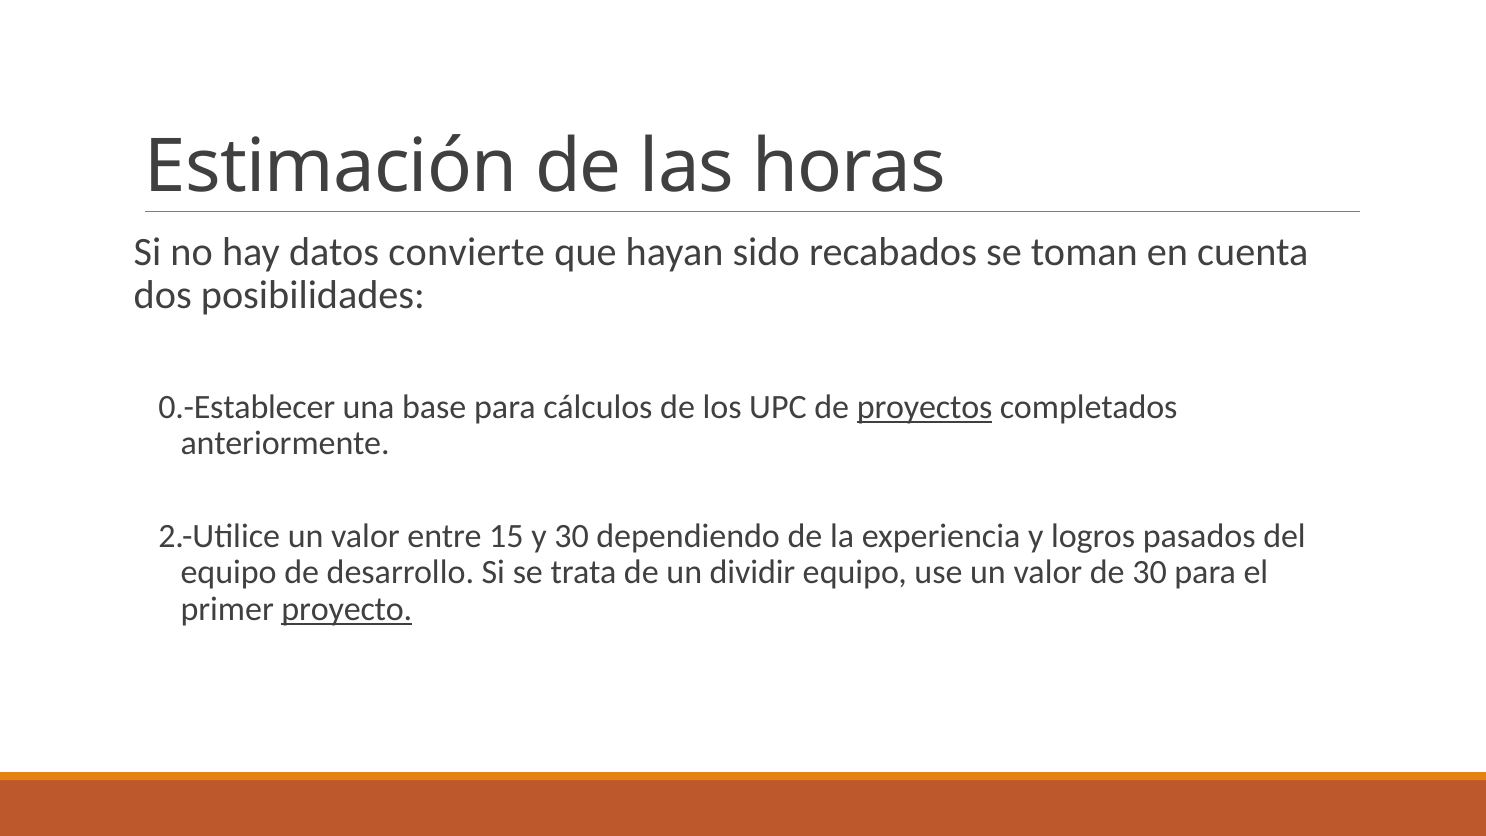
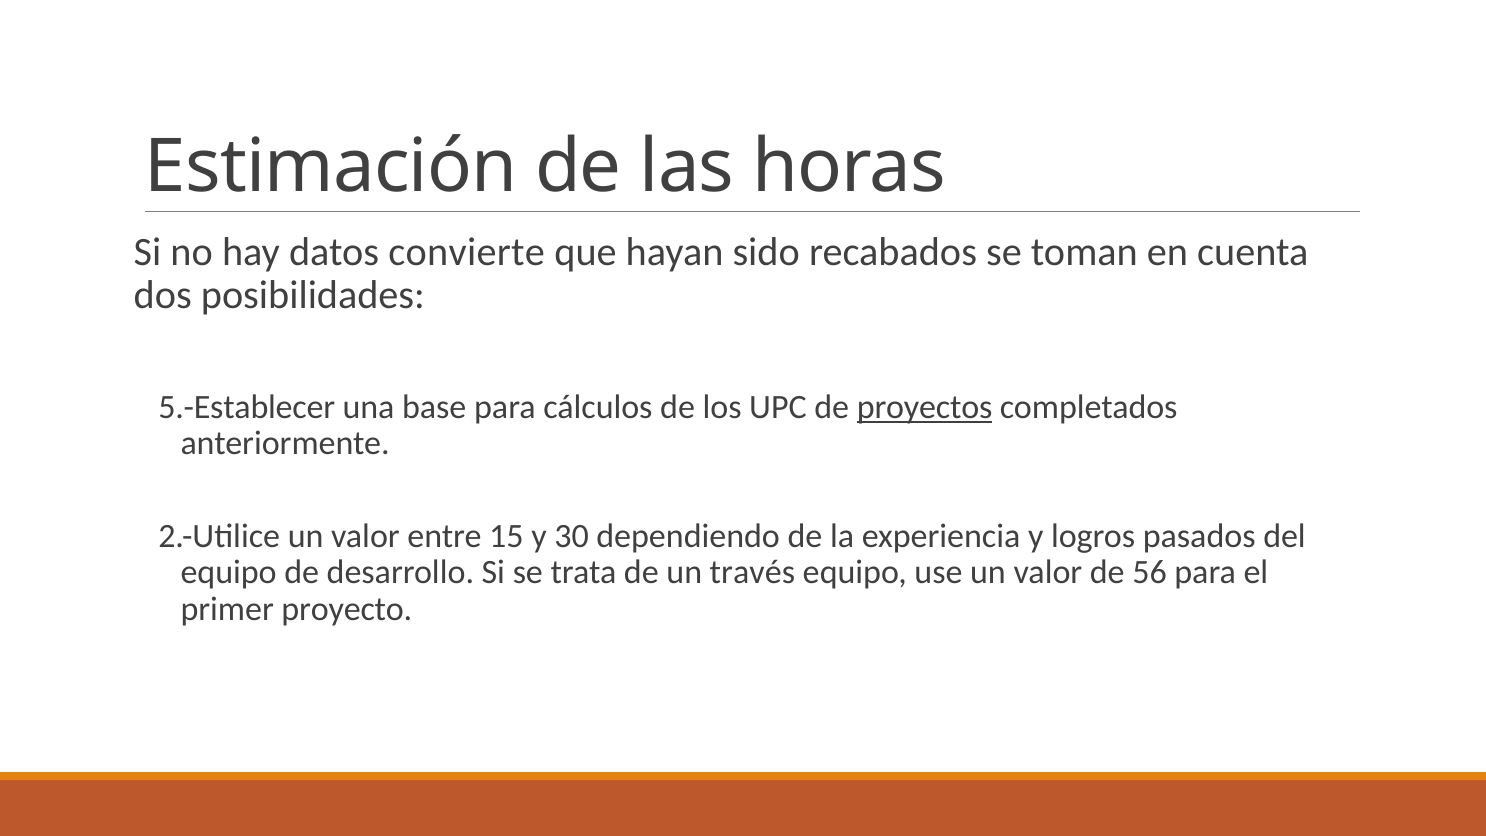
0.-Establecer: 0.-Establecer -> 5.-Establecer
dividir: dividir -> través
de 30: 30 -> 56
proyecto underline: present -> none
